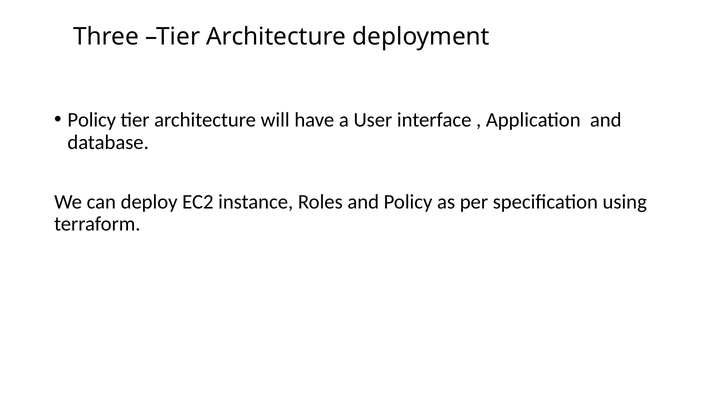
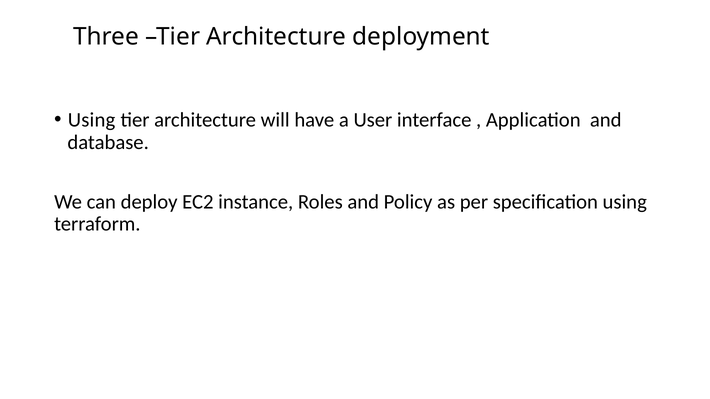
Policy at (92, 120): Policy -> Using
